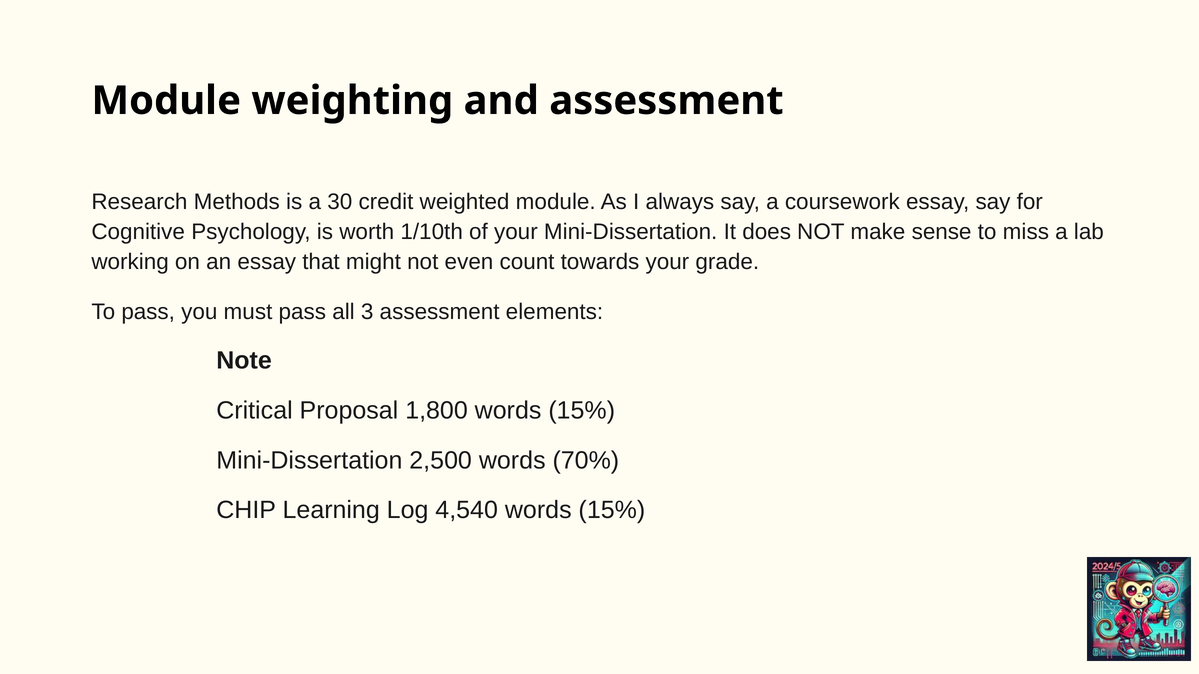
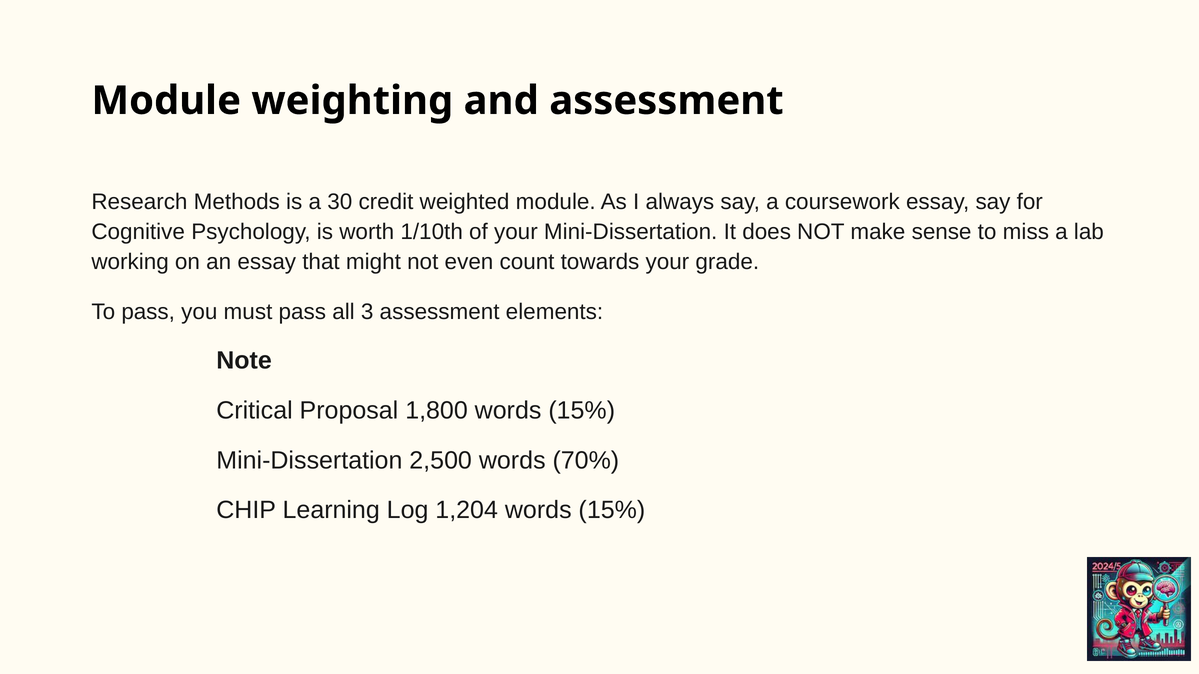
4,540: 4,540 -> 1,204
